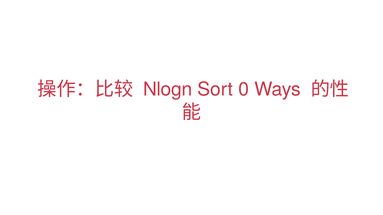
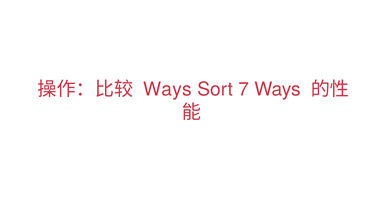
Nlogn at (168, 90): Nlogn -> Ways
0: 0 -> 7
